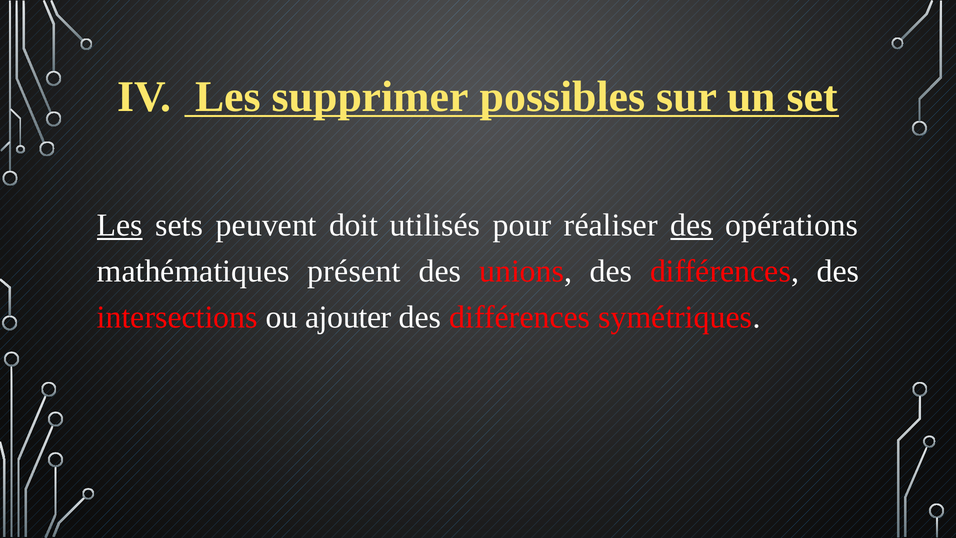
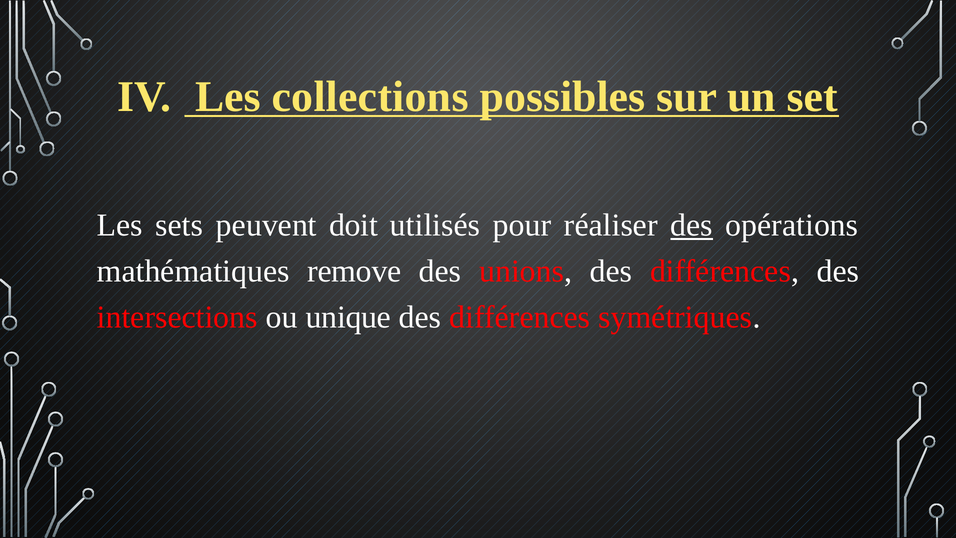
supprimer: supprimer -> collections
Les at (120, 225) underline: present -> none
présent: présent -> remove
ajouter: ajouter -> unique
